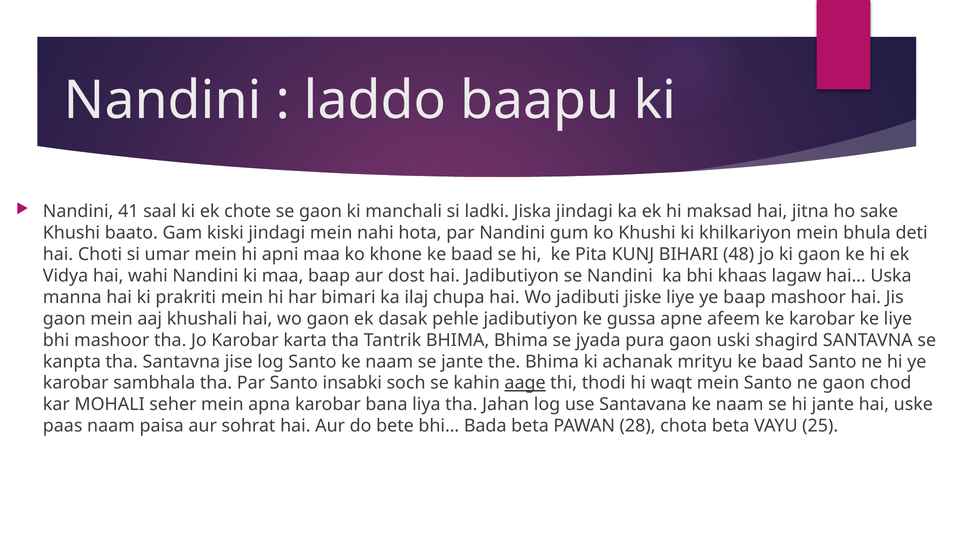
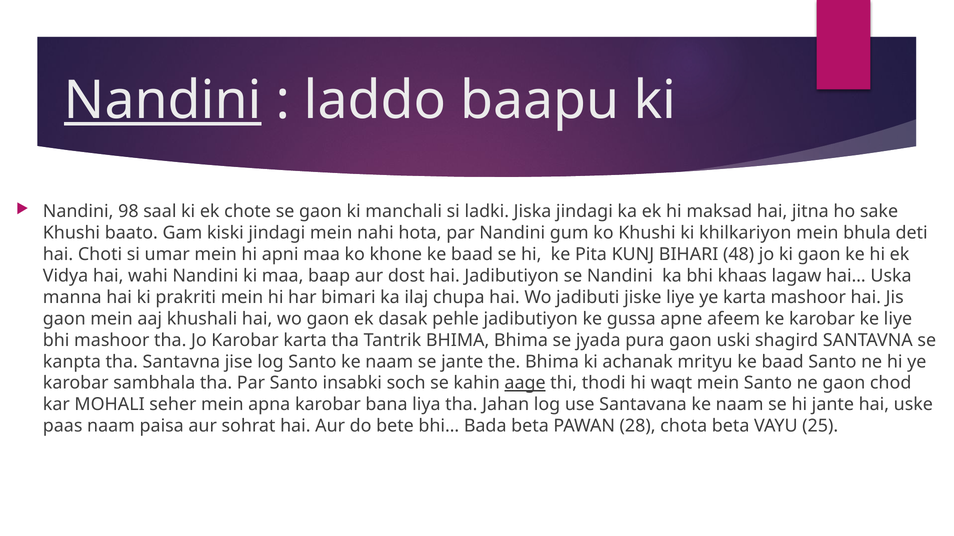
Nandini at (163, 101) underline: none -> present
41: 41 -> 98
ye baap: baap -> karta
